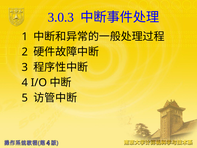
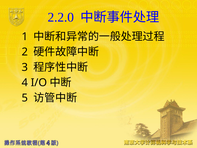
3.0.3: 3.0.3 -> 2.2.0
